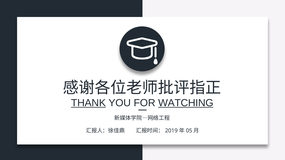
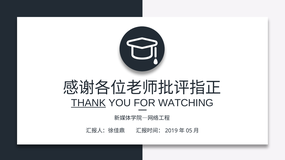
WATCHING underline: present -> none
